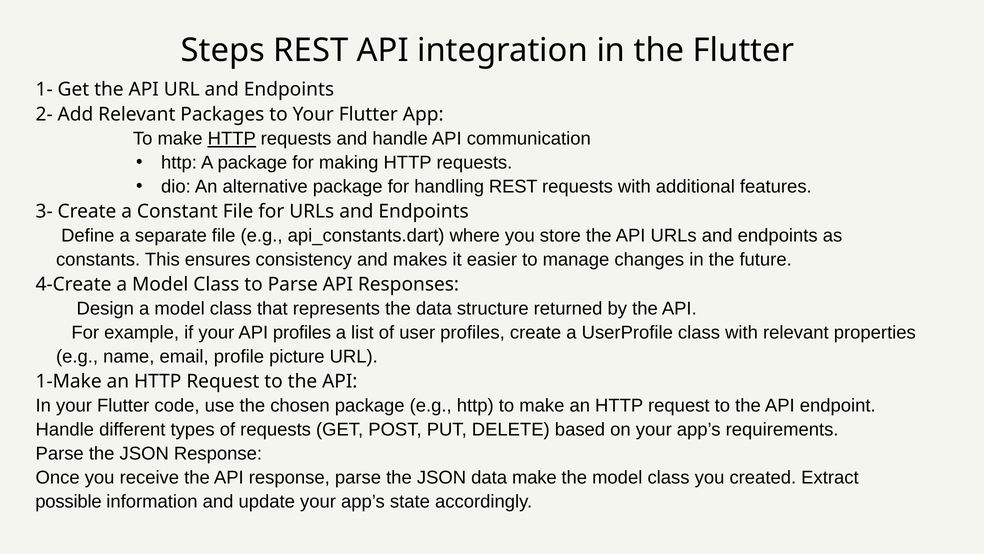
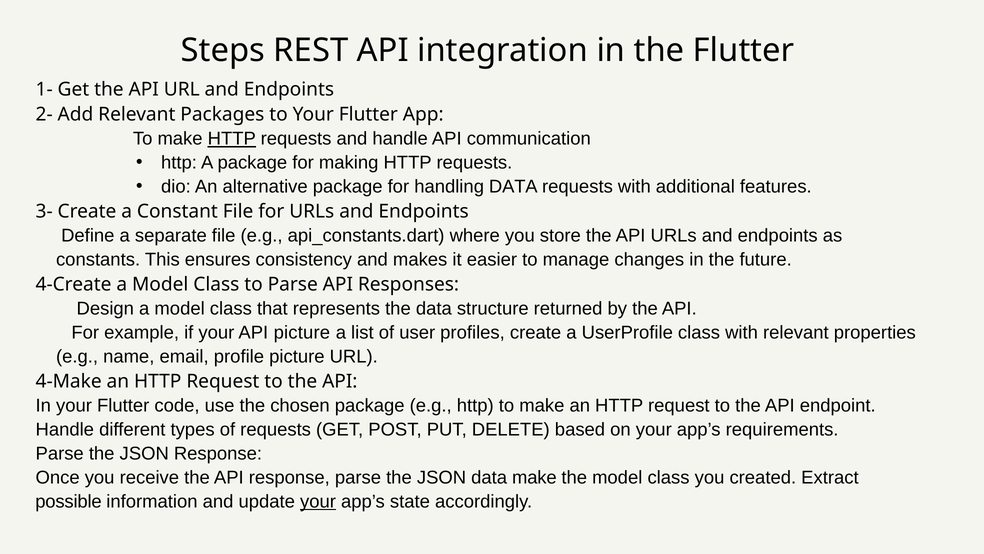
handling REST: REST -> DATA
API profiles: profiles -> picture
1-Make: 1-Make -> 4-Make
your at (318, 501) underline: none -> present
